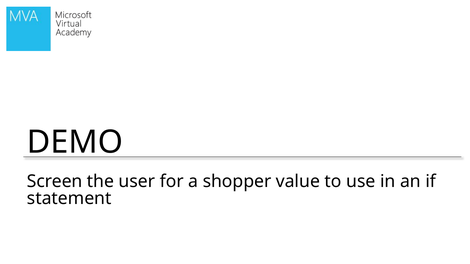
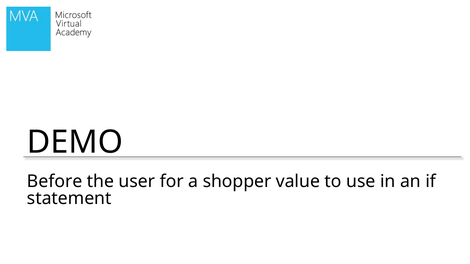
Screen: Screen -> Before
